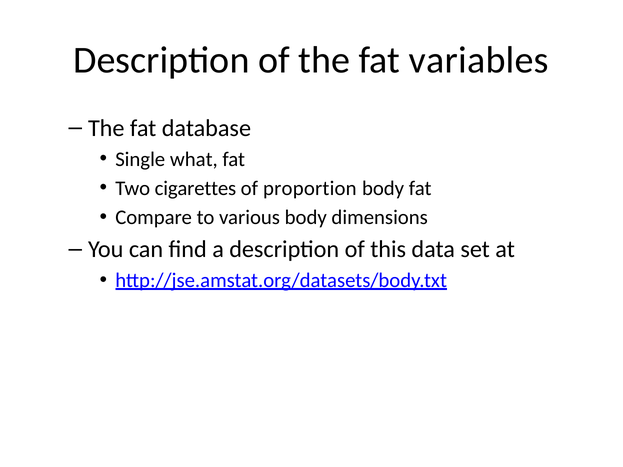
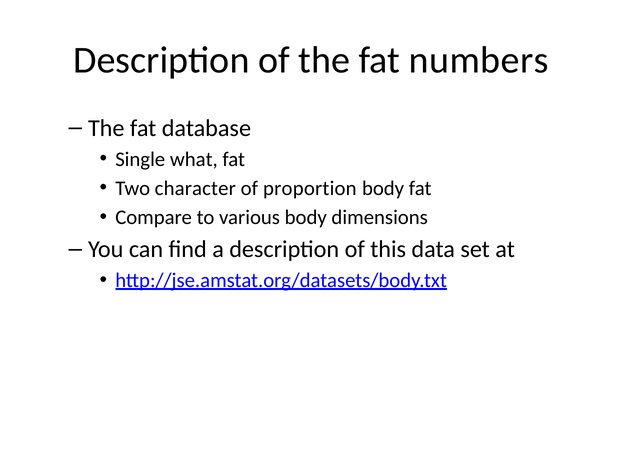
variables: variables -> numbers
cigarettes: cigarettes -> character
